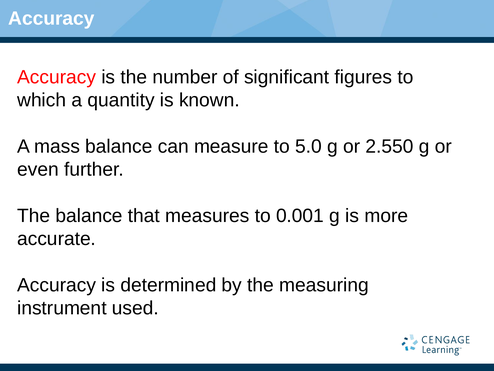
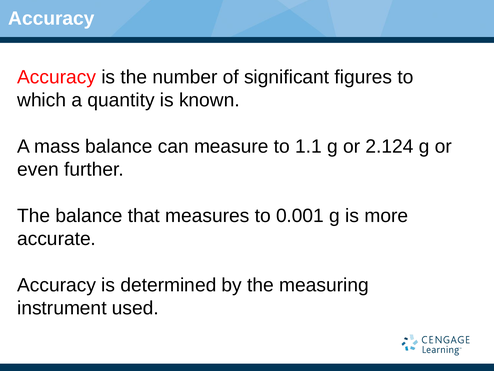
5.0: 5.0 -> 1.1
2.550: 2.550 -> 2.124
